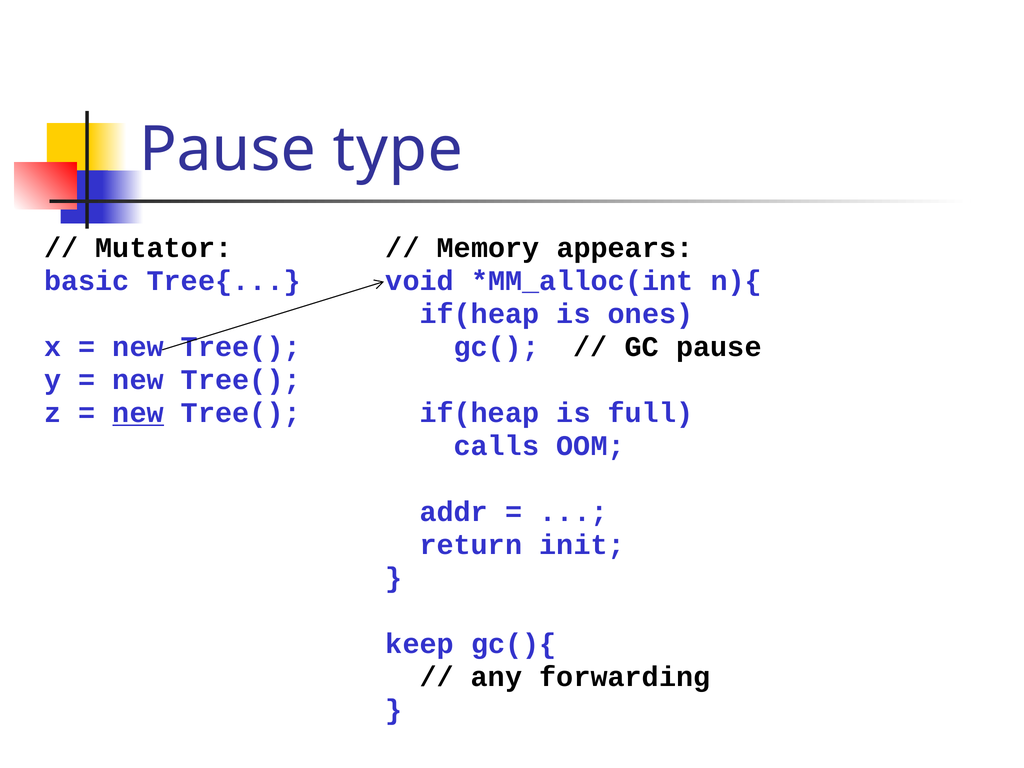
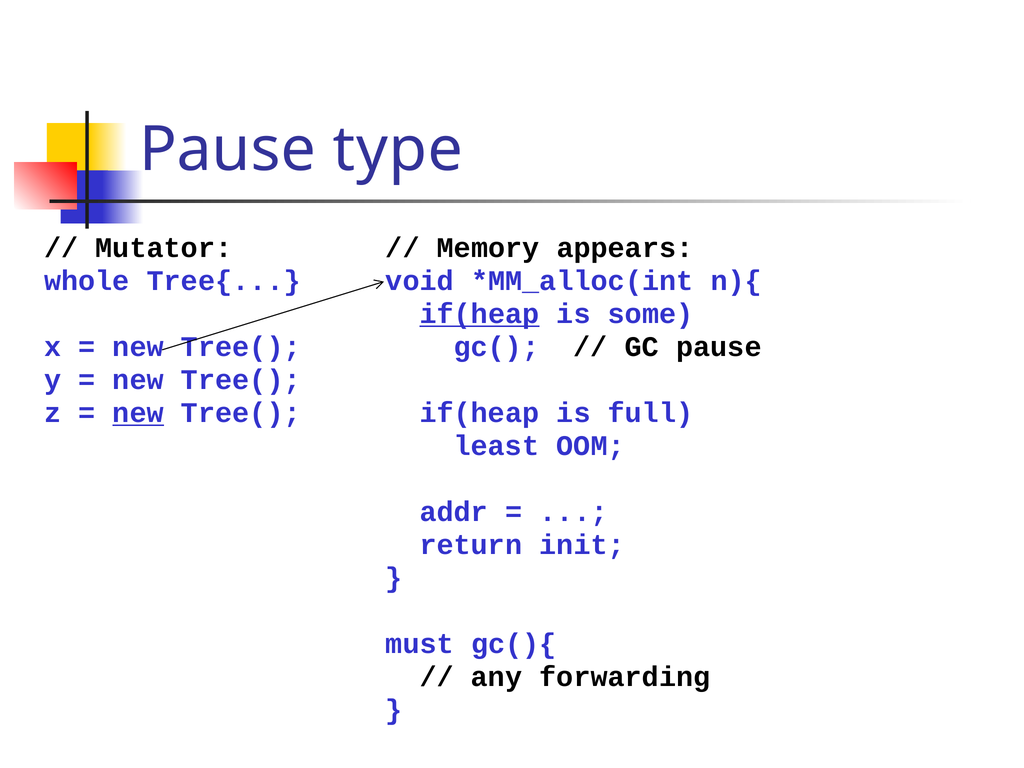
basic: basic -> whole
if(heap at (479, 314) underline: none -> present
ones: ones -> some
calls: calls -> least
keep: keep -> must
